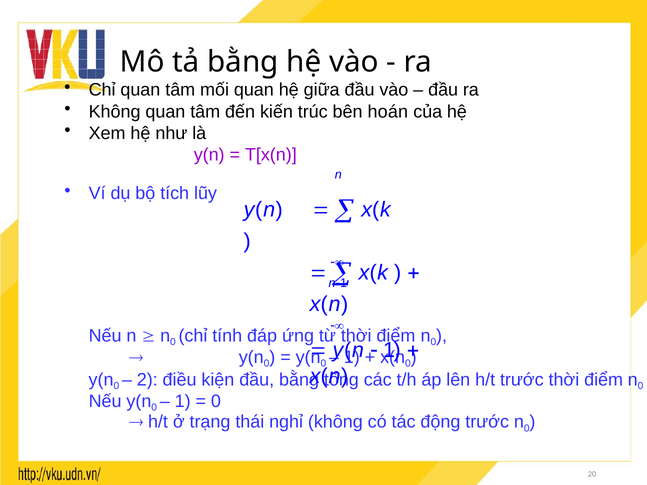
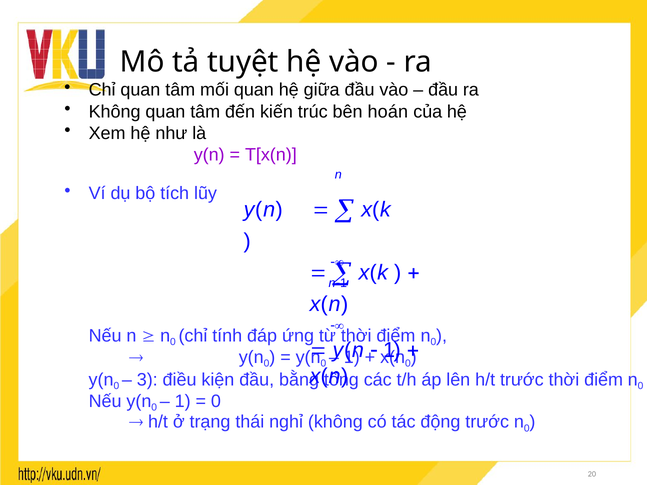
tả bằng: bằng -> tuyệt
2: 2 -> 3
